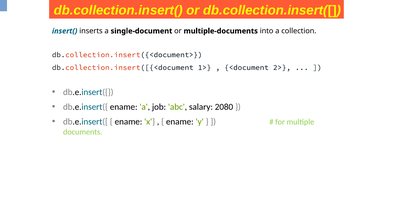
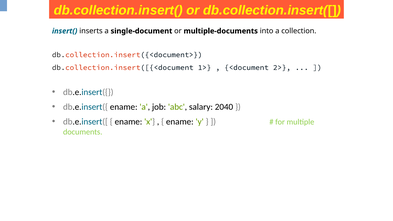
2080: 2080 -> 2040
